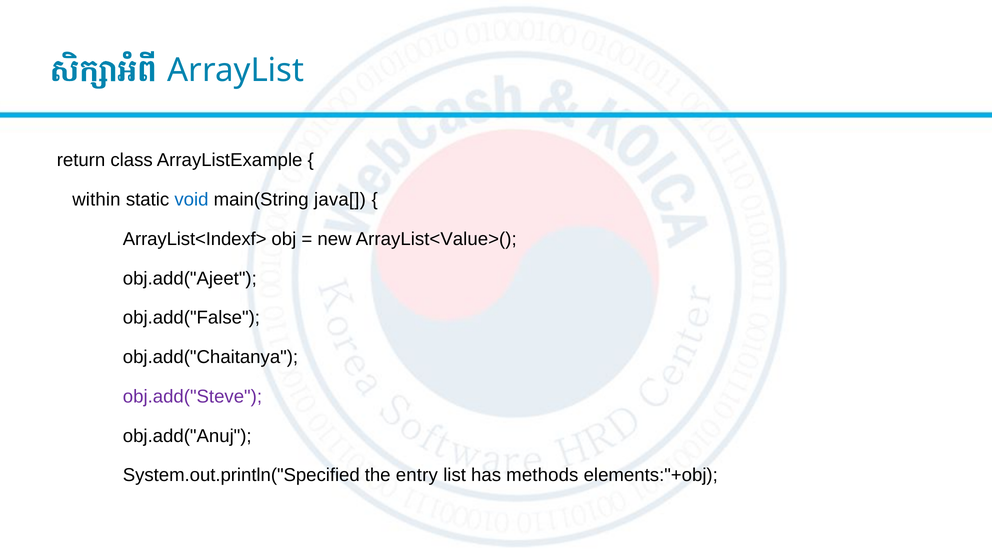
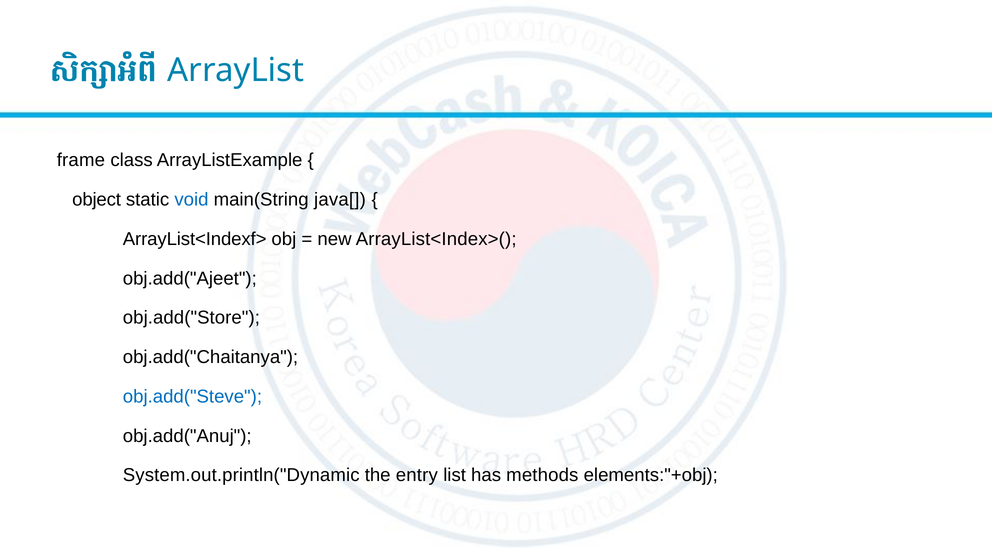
return: return -> frame
within: within -> object
ArrayList<Value>(: ArrayList<Value>( -> ArrayList<Index>(
obj.add("False: obj.add("False -> obj.add("Store
obj.add("Steve colour: purple -> blue
System.out.println("Specified: System.out.println("Specified -> System.out.println("Dynamic
